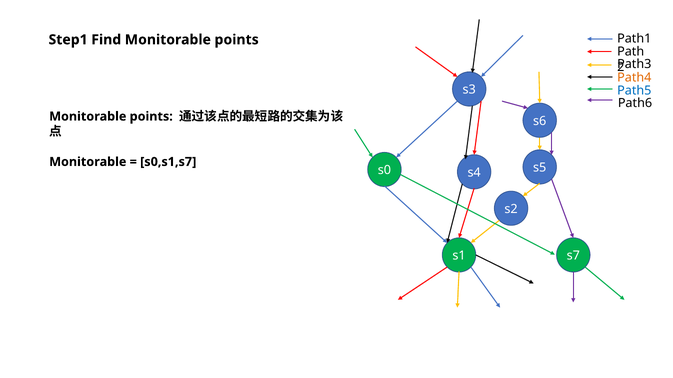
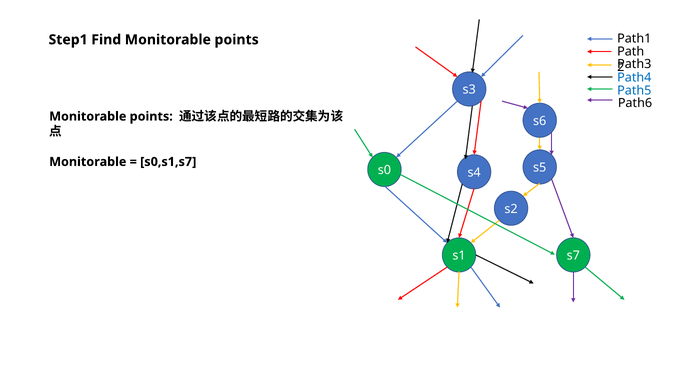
Path4 colour: orange -> blue
